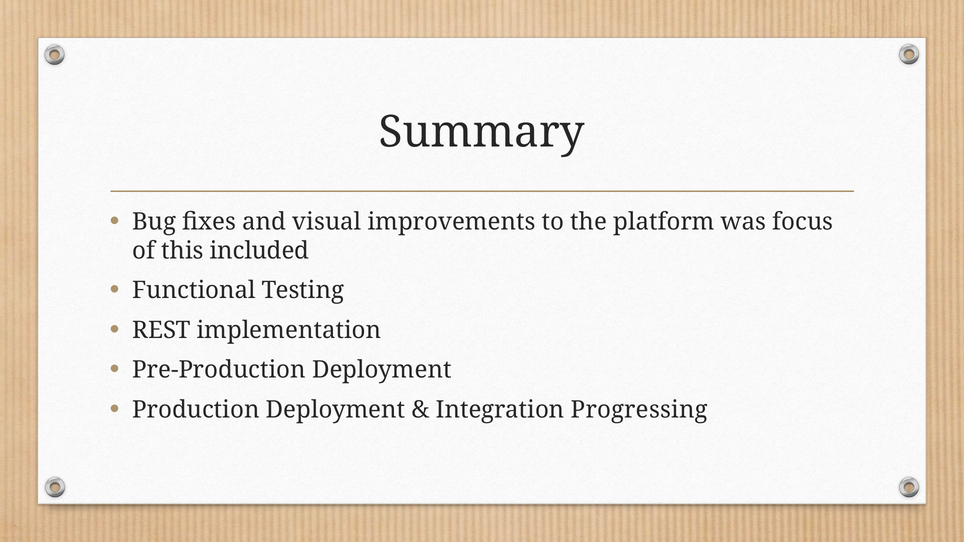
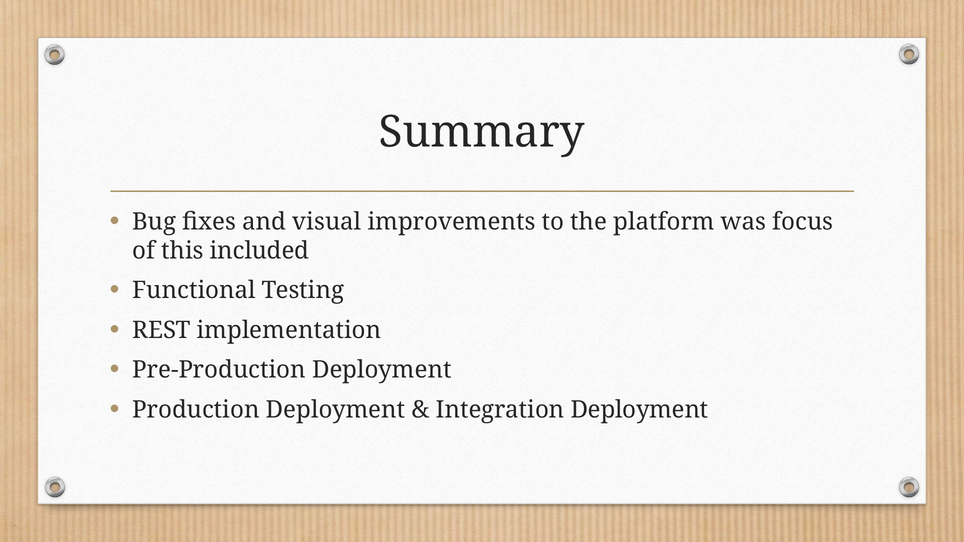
Integration Progressing: Progressing -> Deployment
